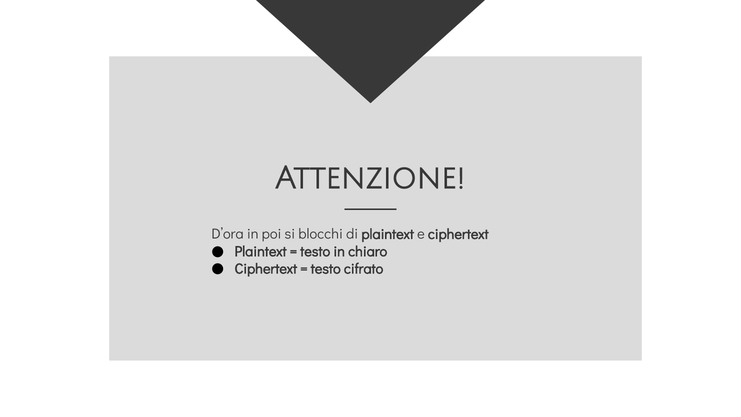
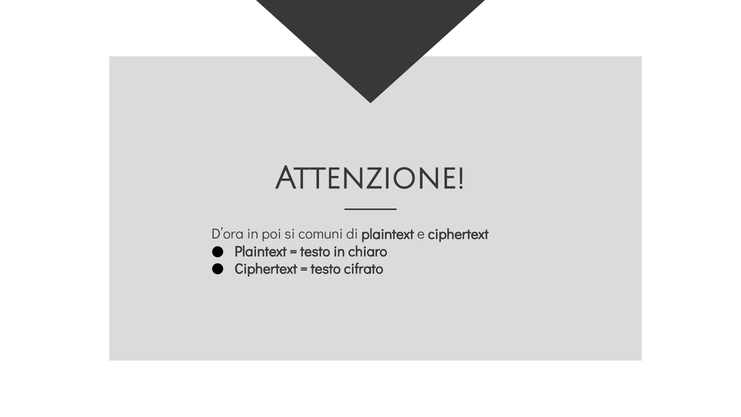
blocchi: blocchi -> comuni
